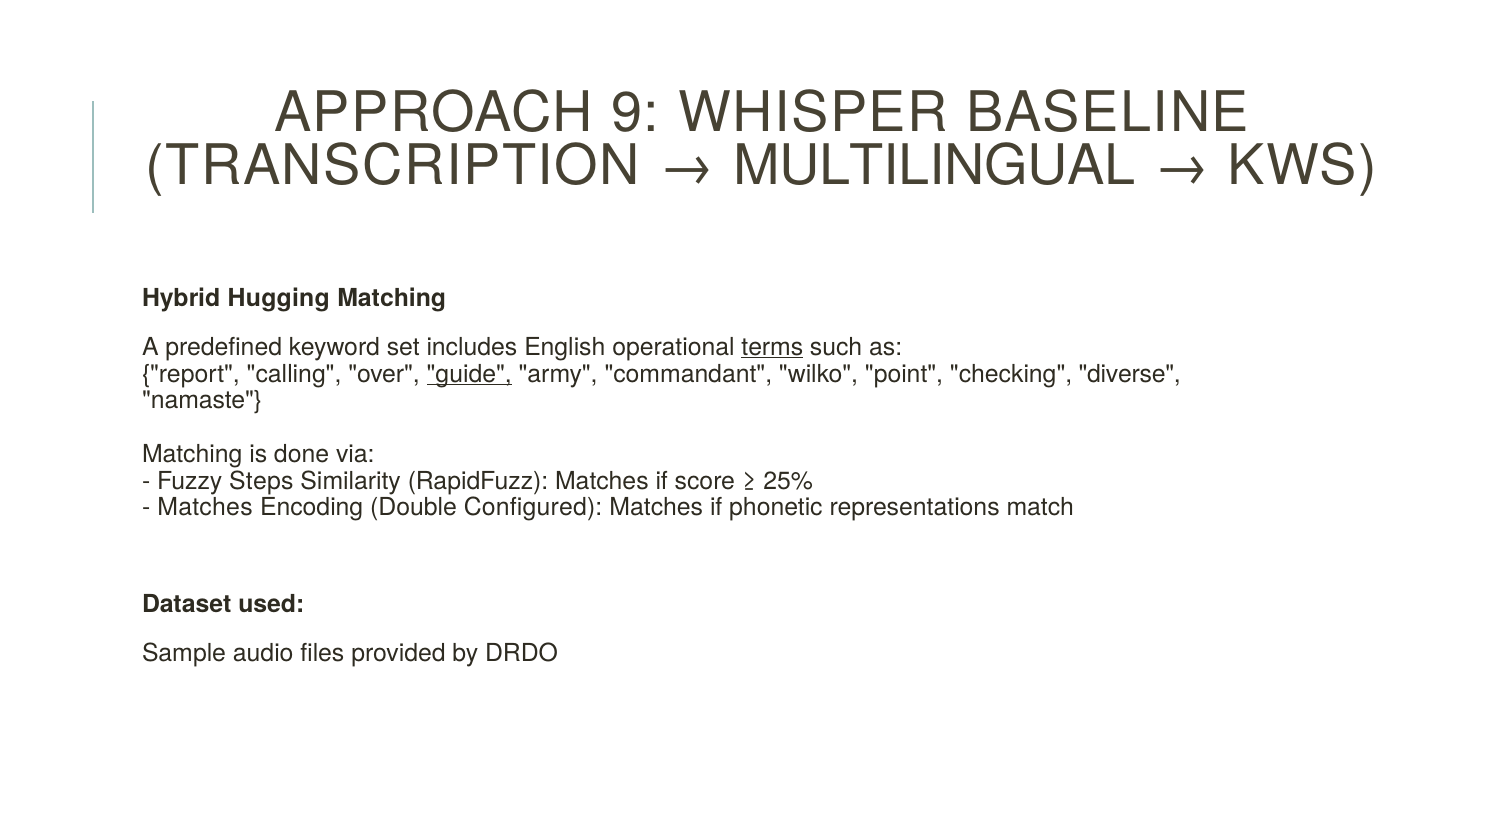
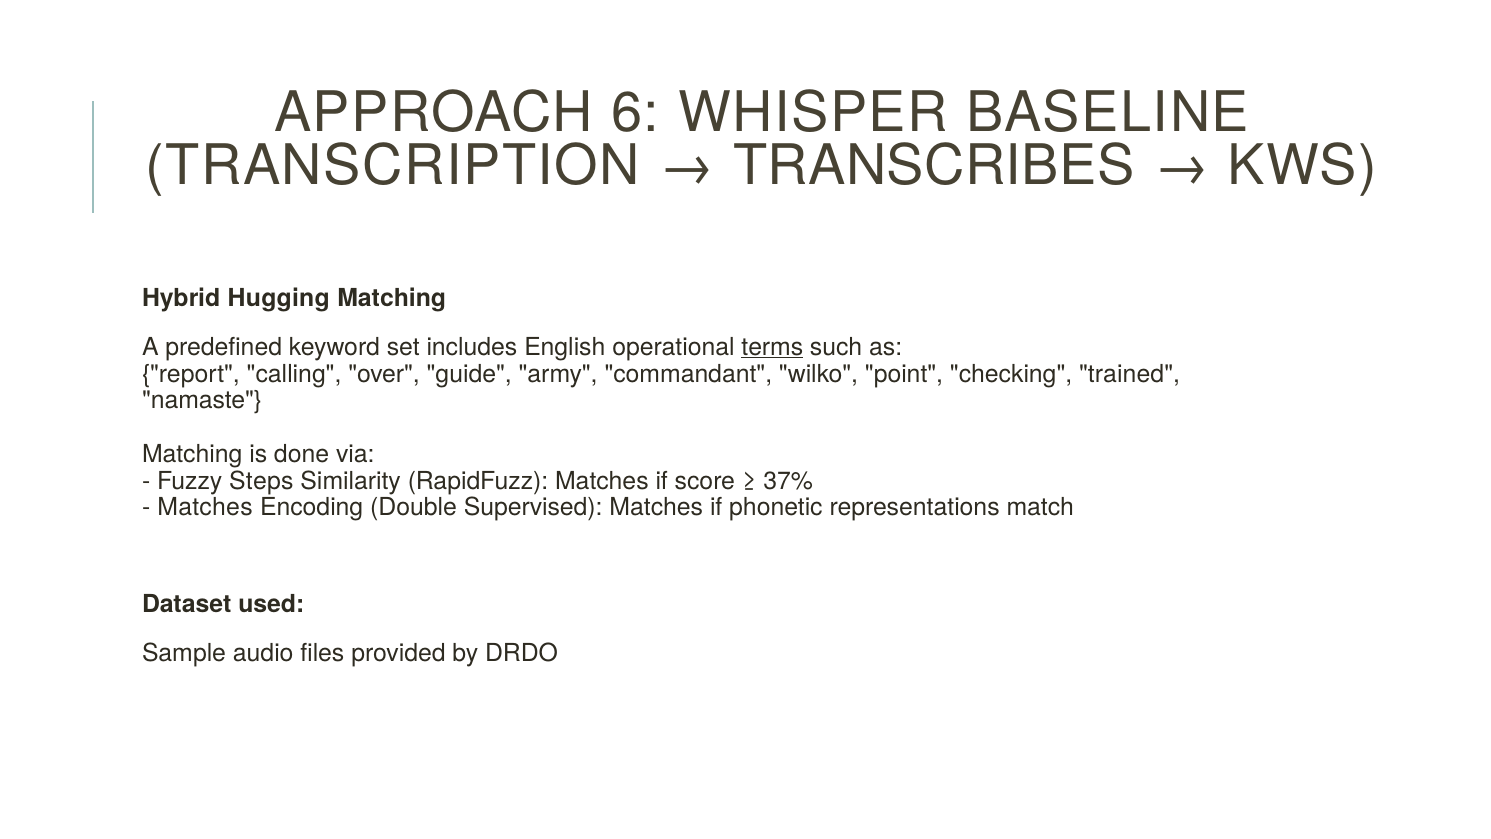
9: 9 -> 6
MULTILINGUAL: MULTILINGUAL -> TRANSCRIBES
guide underline: present -> none
diverse: diverse -> trained
25%: 25% -> 37%
Configured: Configured -> Supervised
